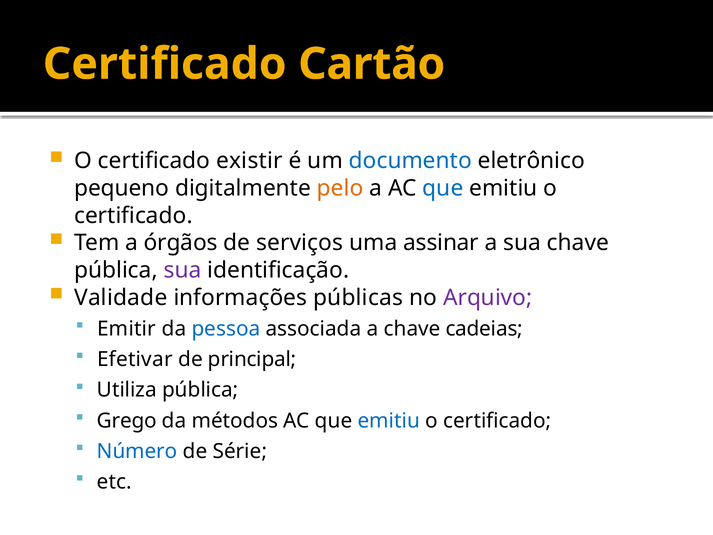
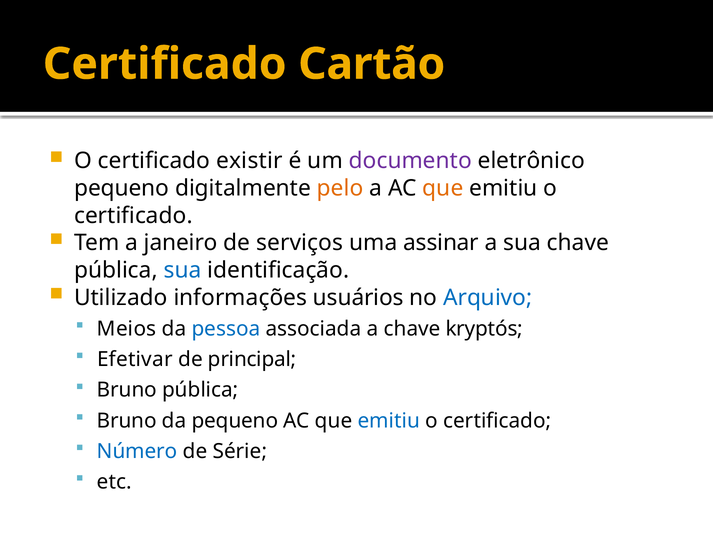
documento colour: blue -> purple
que at (443, 188) colour: blue -> orange
órgãos: órgãos -> janeiro
sua at (183, 270) colour: purple -> blue
Validade: Validade -> Utilizado
públicas: públicas -> usuários
Arquivo colour: purple -> blue
Emitir: Emitir -> Meios
cadeias: cadeias -> kryptós
Utiliza at (127, 390): Utiliza -> Bruno
Grego at (127, 420): Grego -> Bruno
da métodos: métodos -> pequeno
